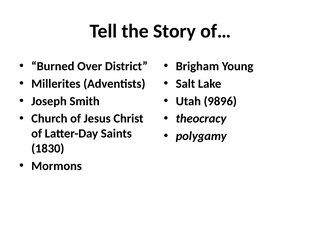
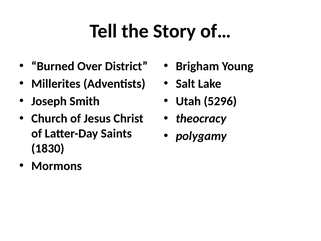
9896: 9896 -> 5296
